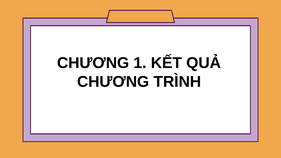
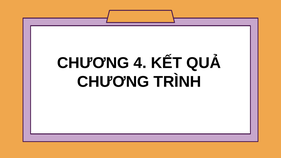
1: 1 -> 4
